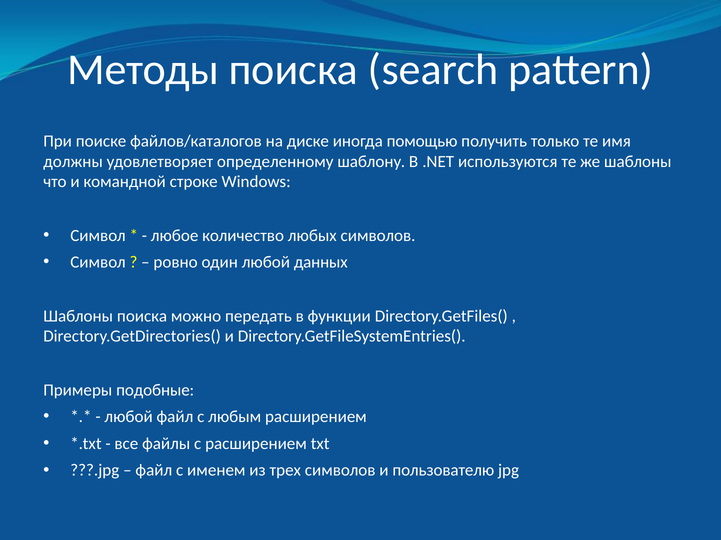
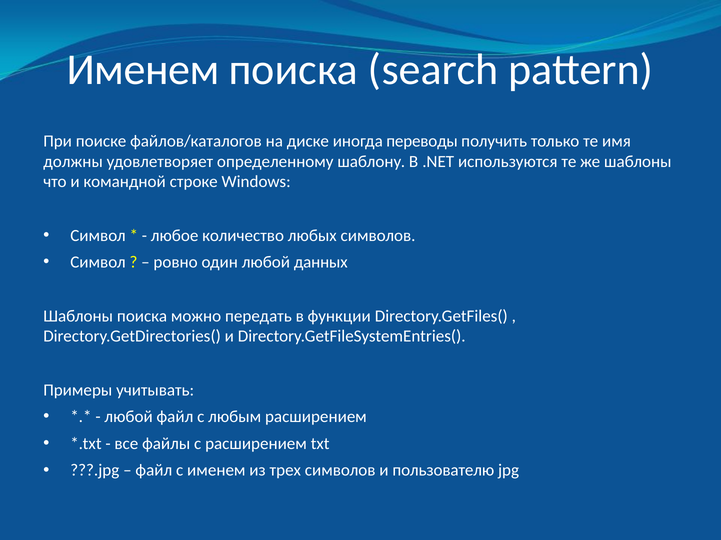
Методы at (143, 70): Методы -> Именем
помощью: помощью -> переводы
подобные: подобные -> учитывать
